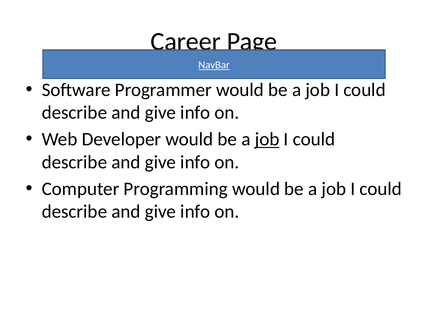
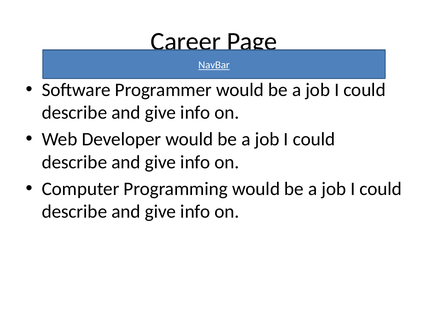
job at (267, 139) underline: present -> none
